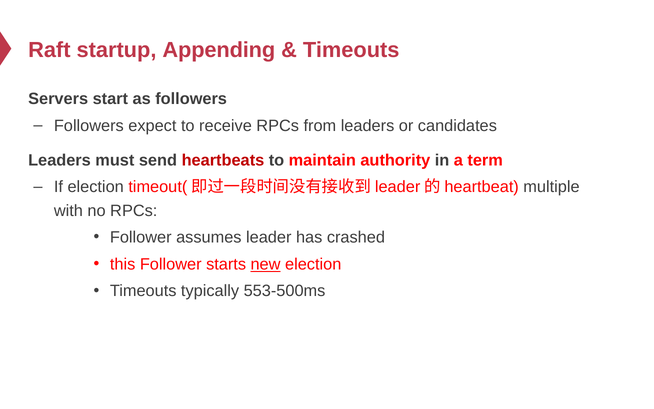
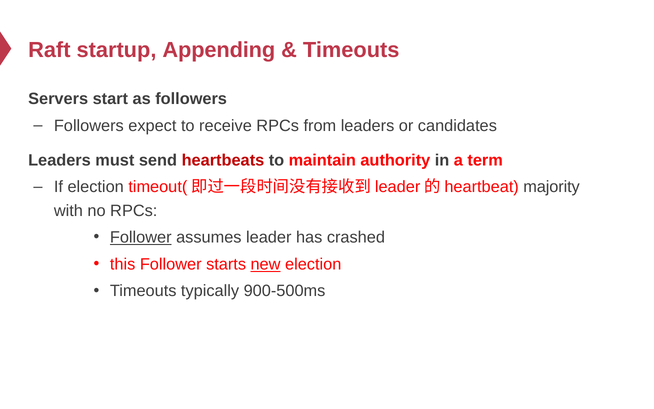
multiple: multiple -> majority
Follower at (141, 237) underline: none -> present
553-500ms: 553-500ms -> 900-500ms
